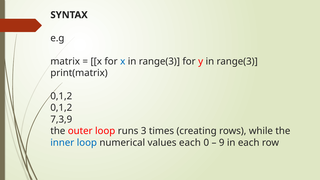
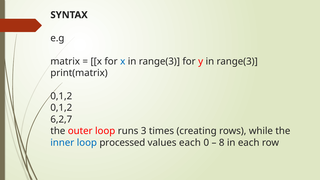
7,3,9: 7,3,9 -> 6,2,7
numerical: numerical -> processed
9: 9 -> 8
